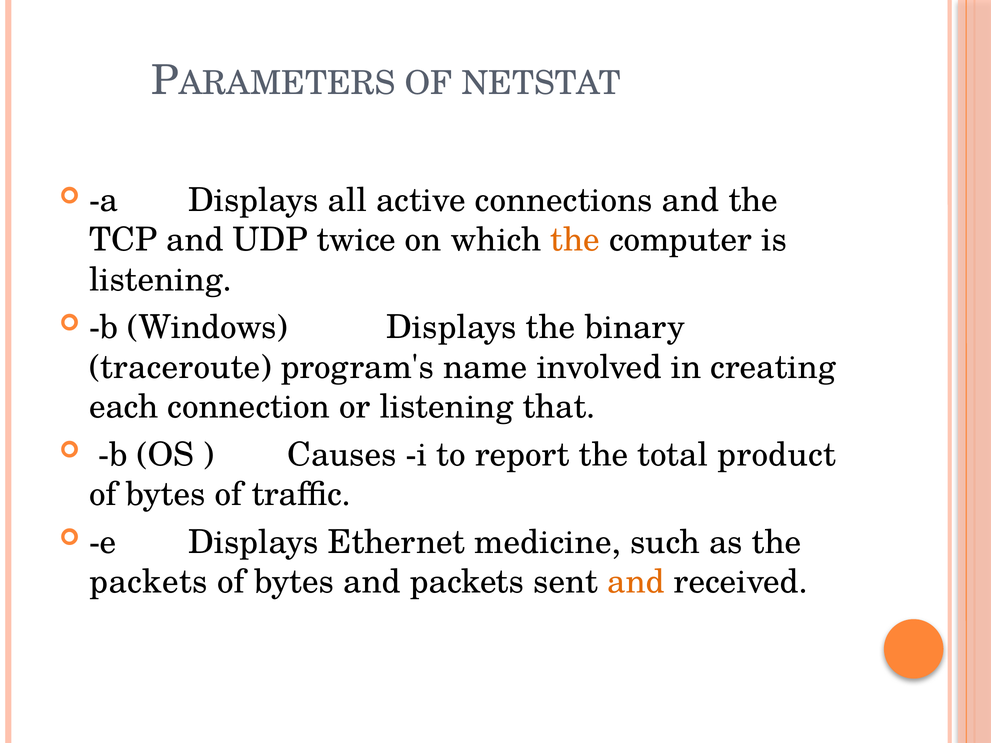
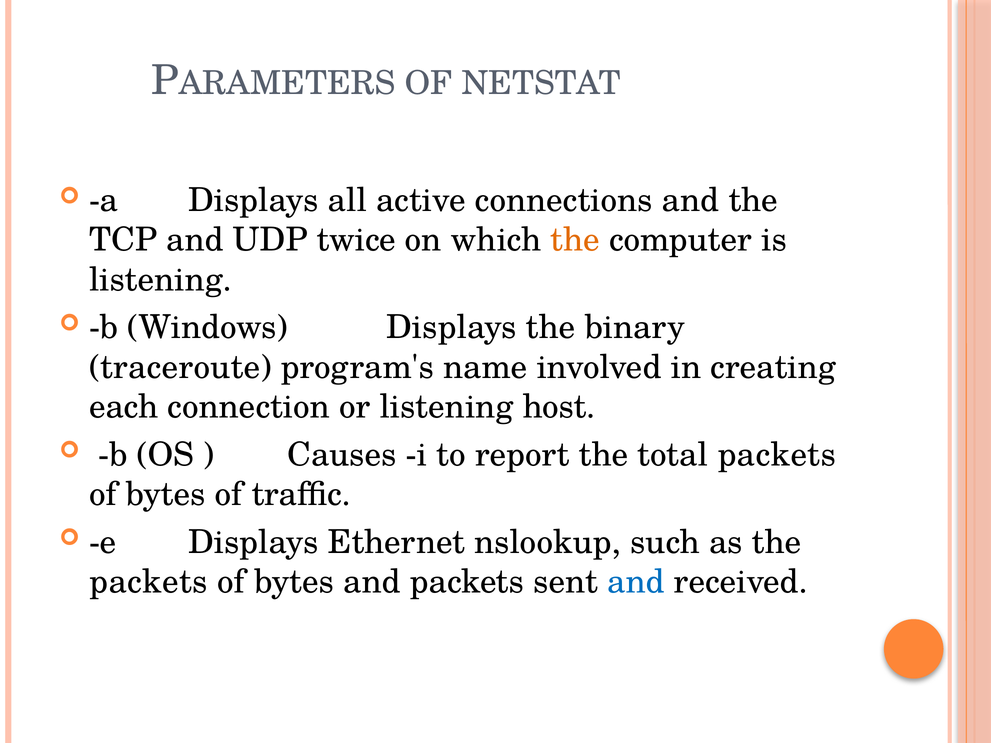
that: that -> host
total product: product -> packets
medicine: medicine -> nslookup
and at (636, 582) colour: orange -> blue
